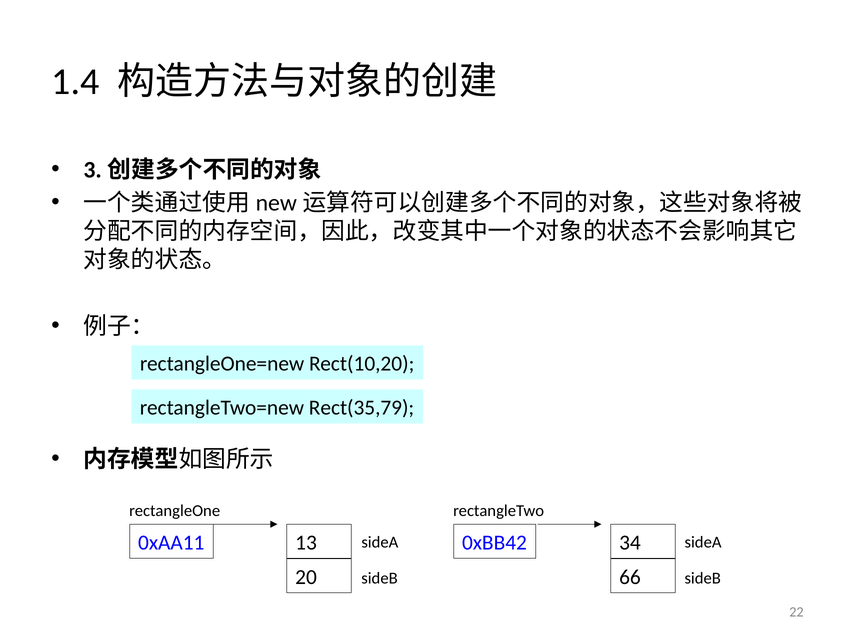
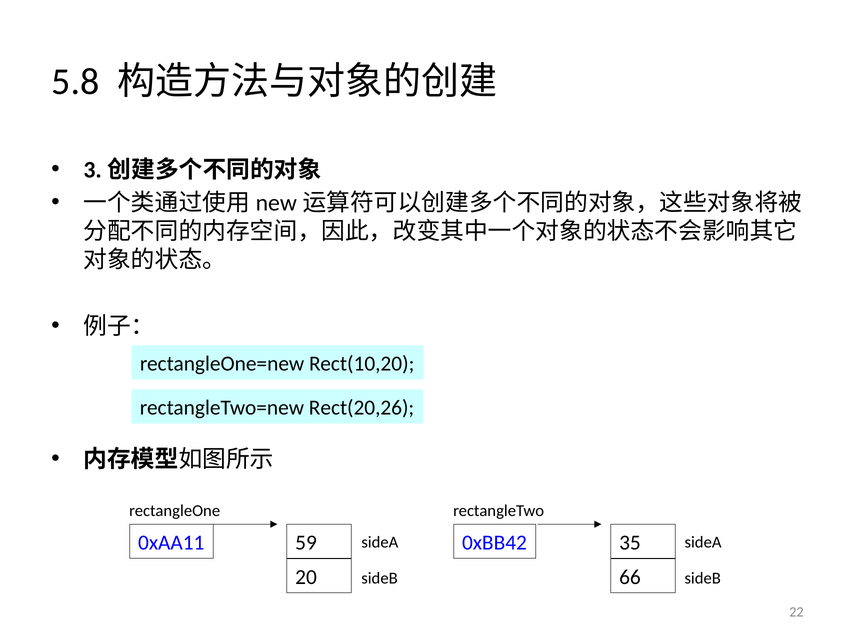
1.4: 1.4 -> 5.8
Rect(35,79: Rect(35,79 -> Rect(20,26
13: 13 -> 59
34: 34 -> 35
